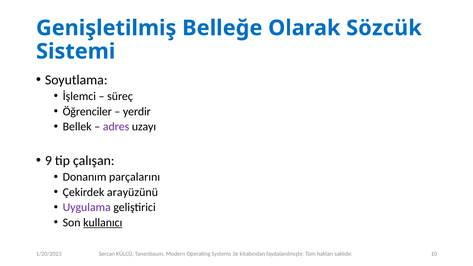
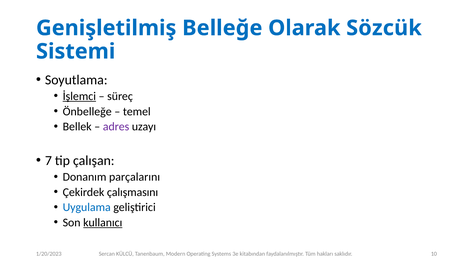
İşlemci underline: none -> present
Öğrenciler: Öğrenciler -> Önbelleğe
yerdir: yerdir -> temel
9: 9 -> 7
arayüzünü: arayüzünü -> çalışmasını
Uygulama colour: purple -> blue
